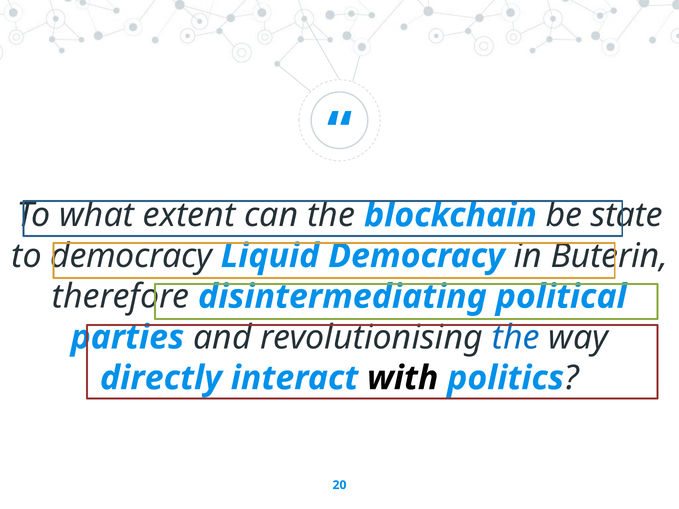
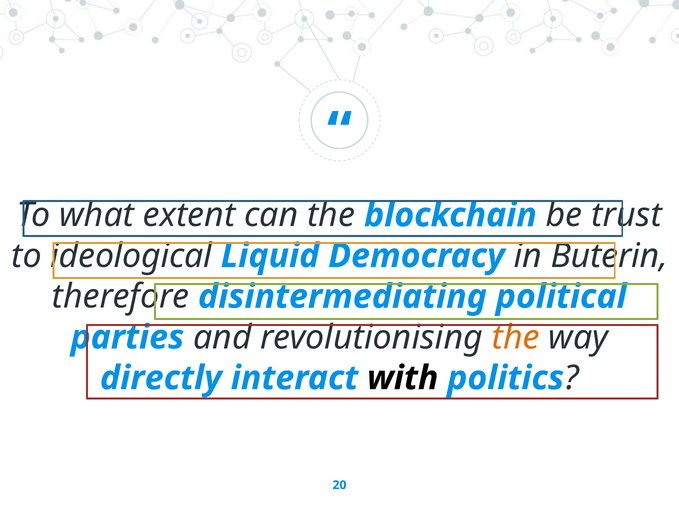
state: state -> trust
to democracy: democracy -> ideological
the at (516, 337) colour: blue -> orange
